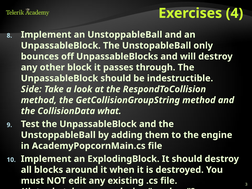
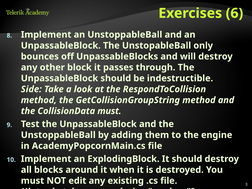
4: 4 -> 6
CollisionData what: what -> must
